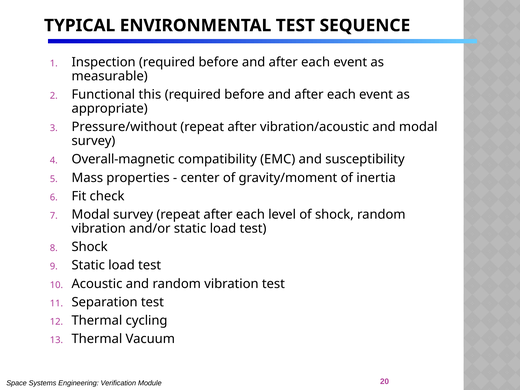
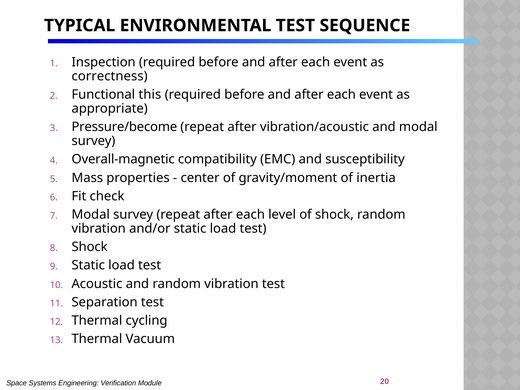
measurable: measurable -> correctness
Pressure/without: Pressure/without -> Pressure/become
